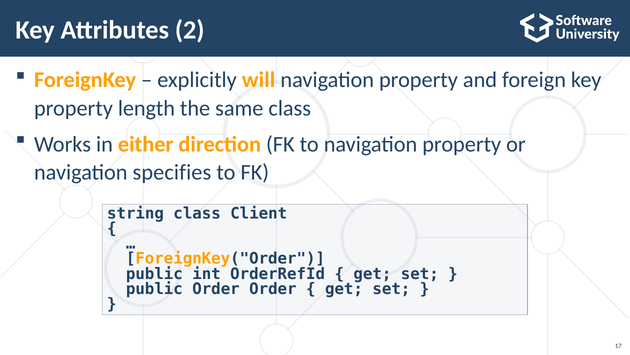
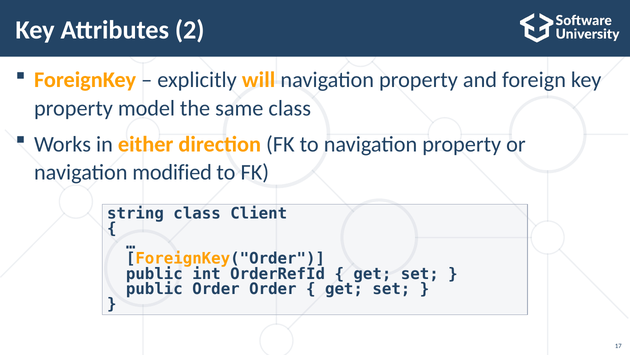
length: length -> model
specifies: specifies -> modified
